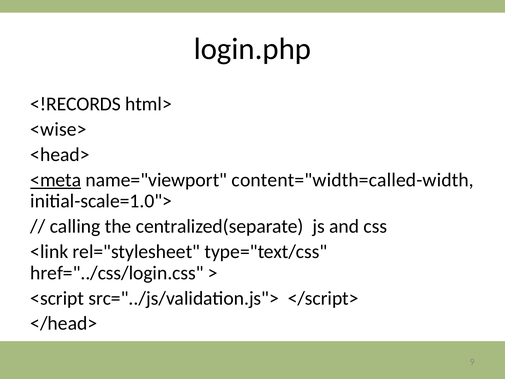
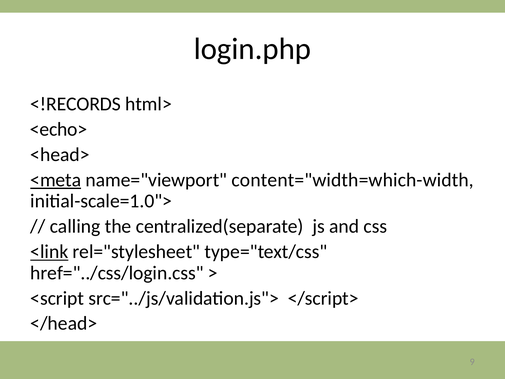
<wise>: <wise> -> <echo>
content="width=called-width: content="width=called-width -> content="width=which-width
<link underline: none -> present
